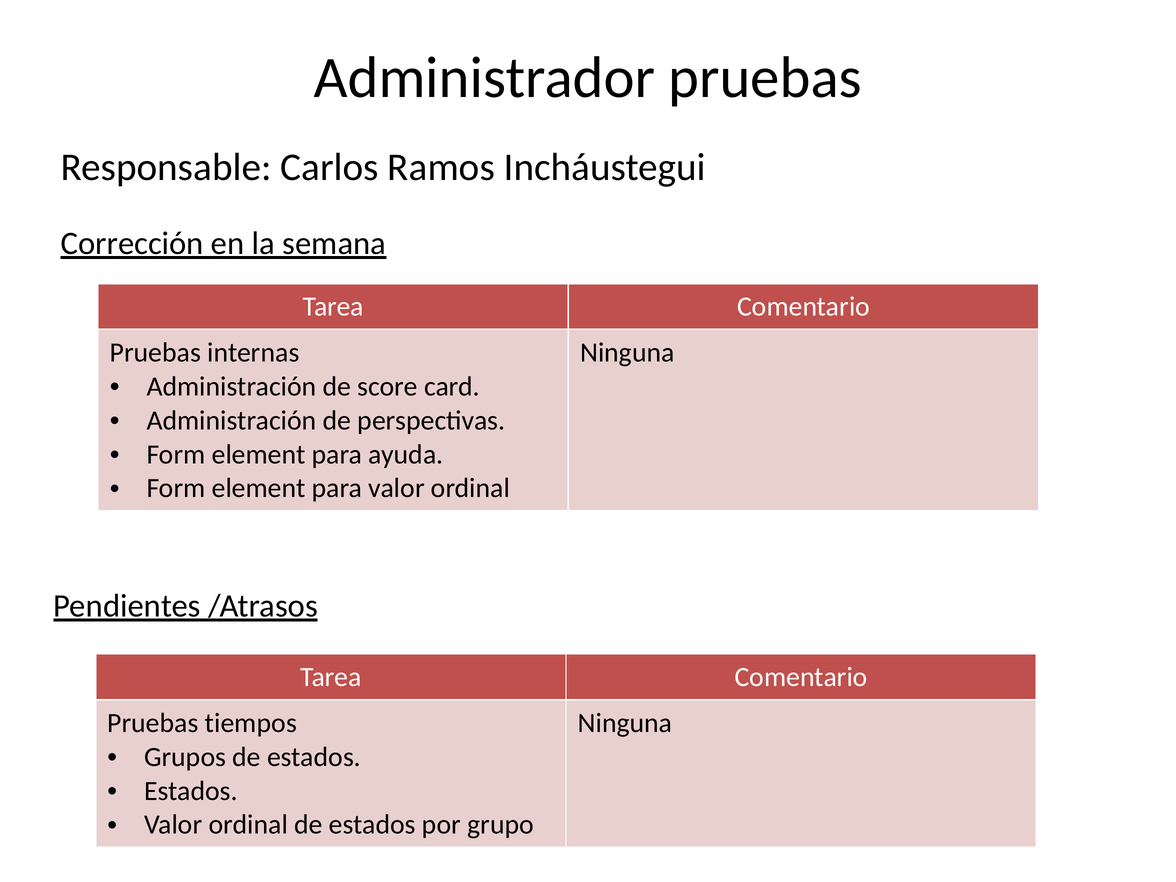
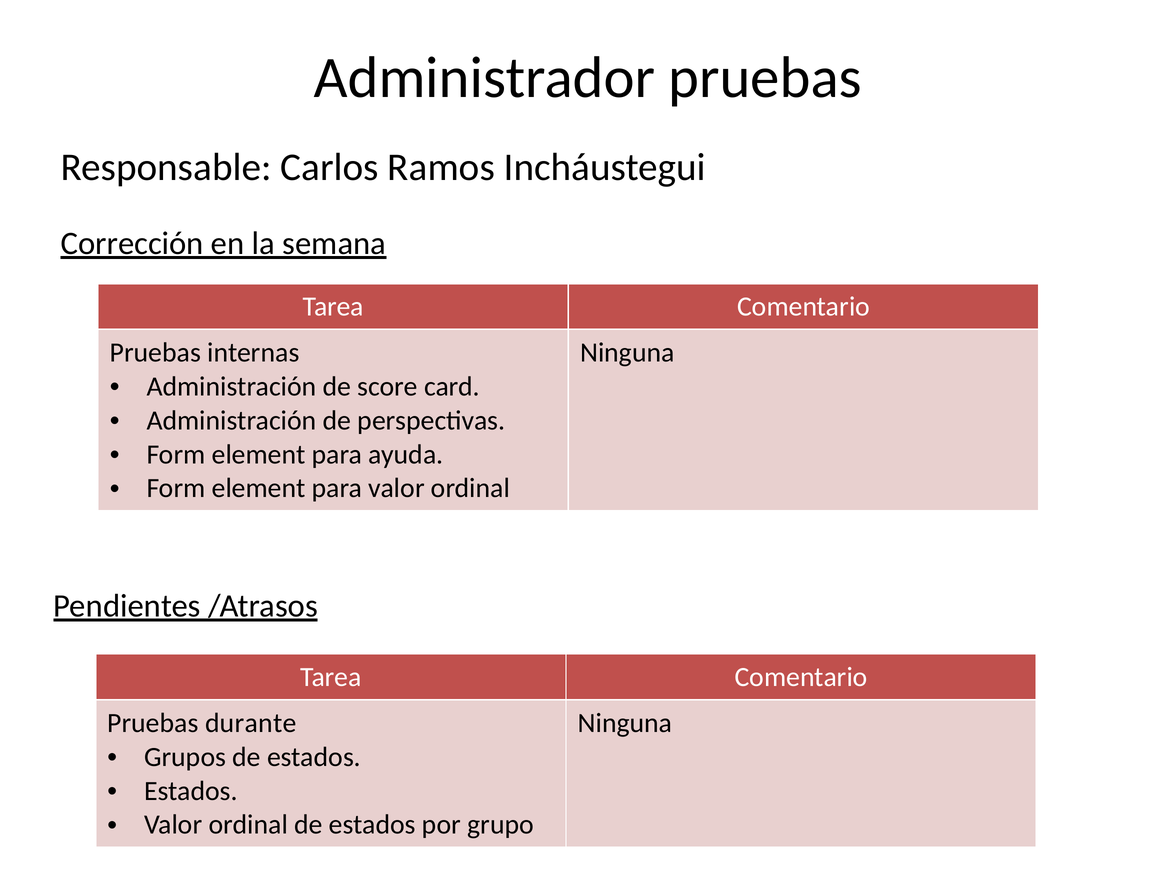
tiempos: tiempos -> durante
